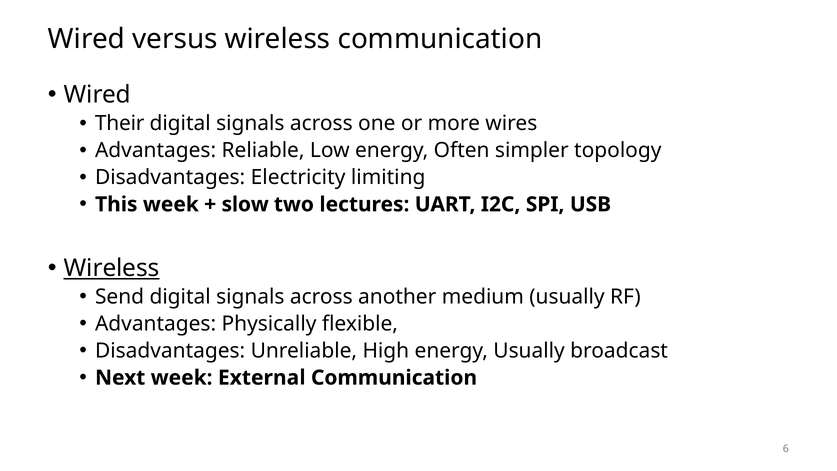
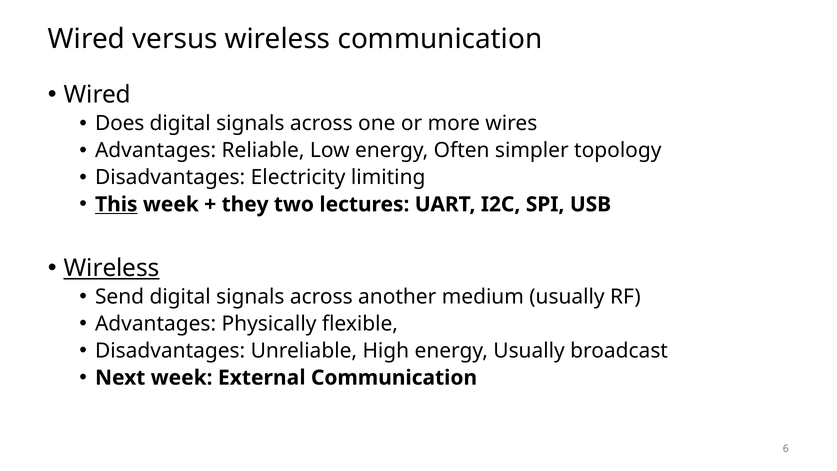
Their: Their -> Does
This underline: none -> present
slow: slow -> they
